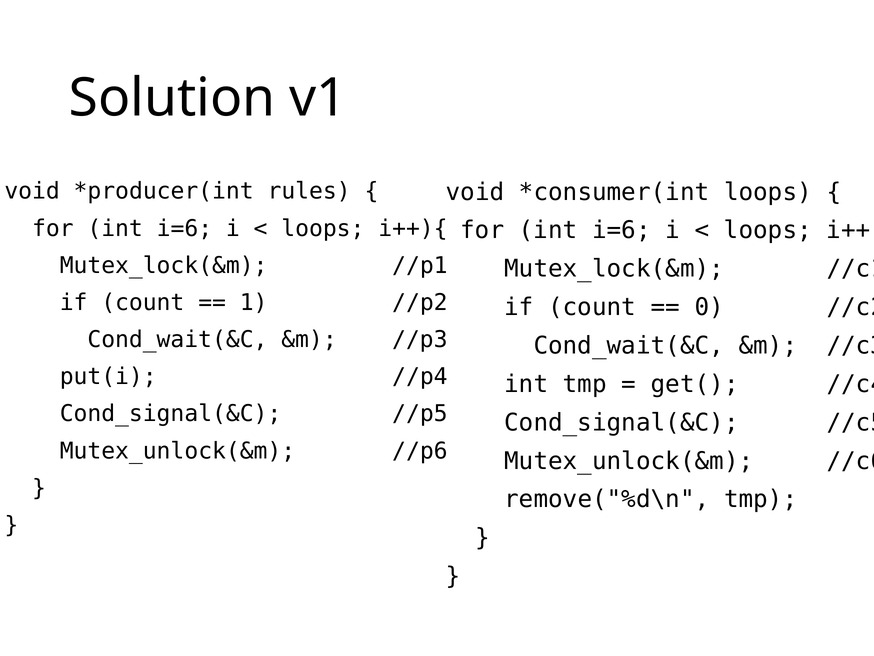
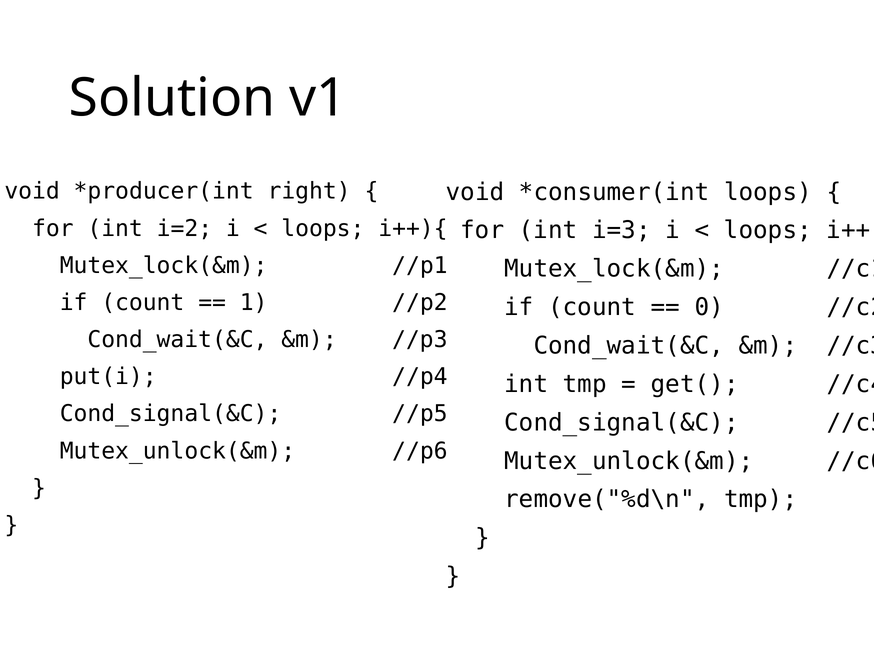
rules: rules -> right
i=6 at (184, 228): i=6 -> i=2
i=6 at (621, 230): i=6 -> i=3
